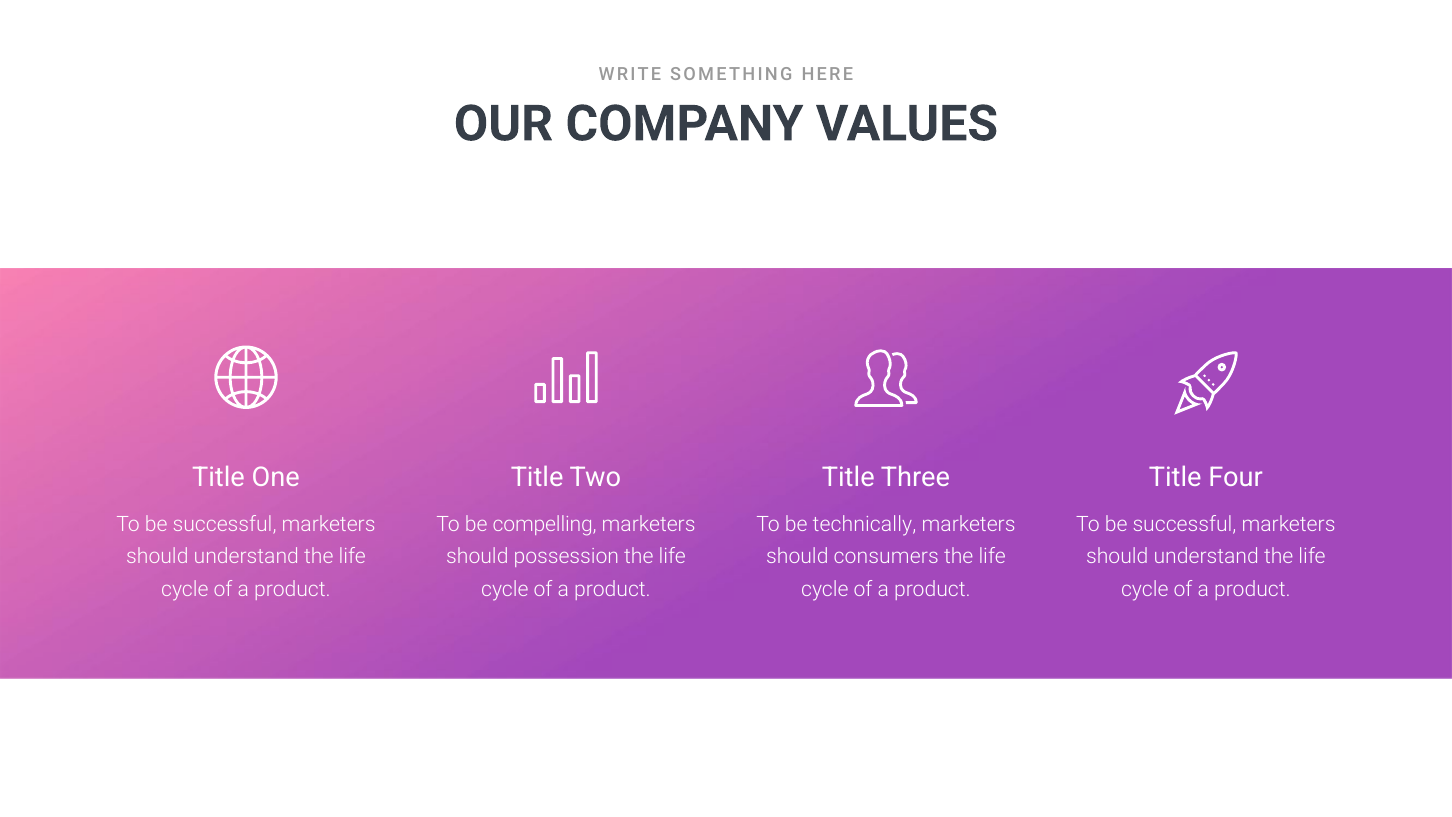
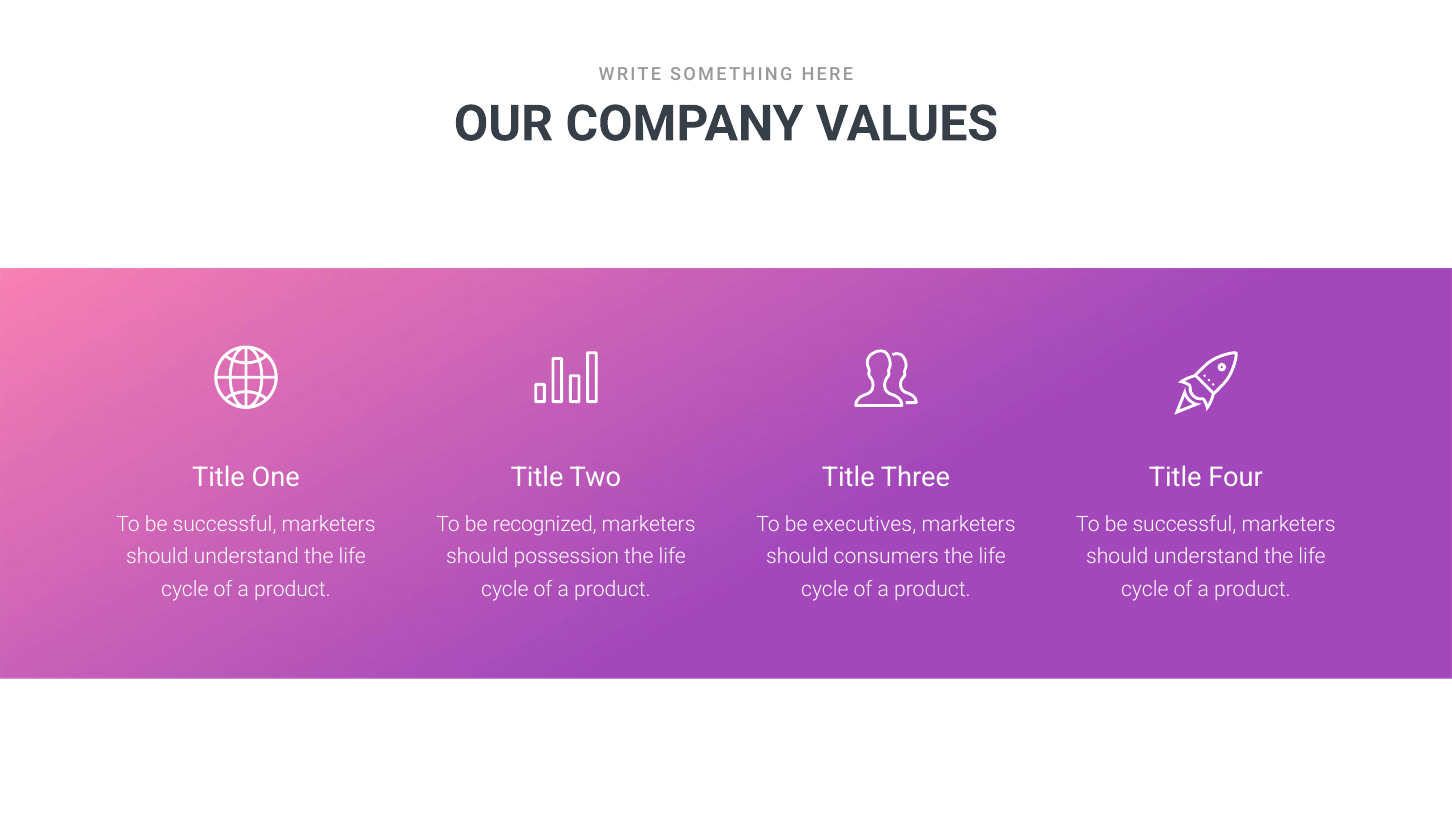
compelling: compelling -> recognized
technically: technically -> executives
